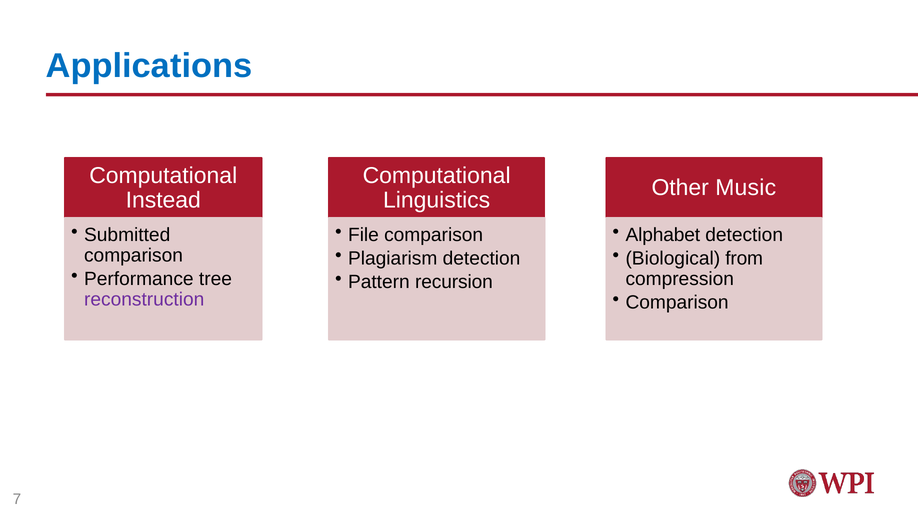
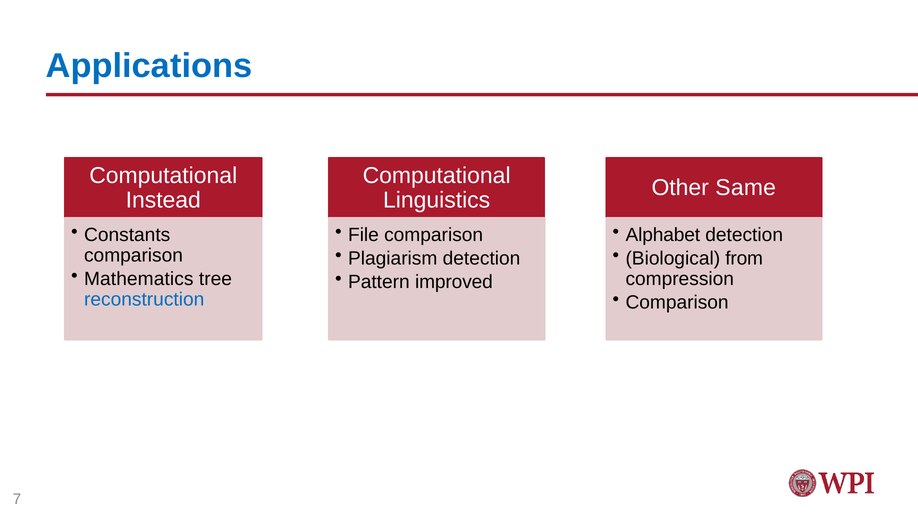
Music: Music -> Same
Submitted: Submitted -> Constants
Performance: Performance -> Mathematics
recursion: recursion -> improved
reconstruction colour: purple -> blue
